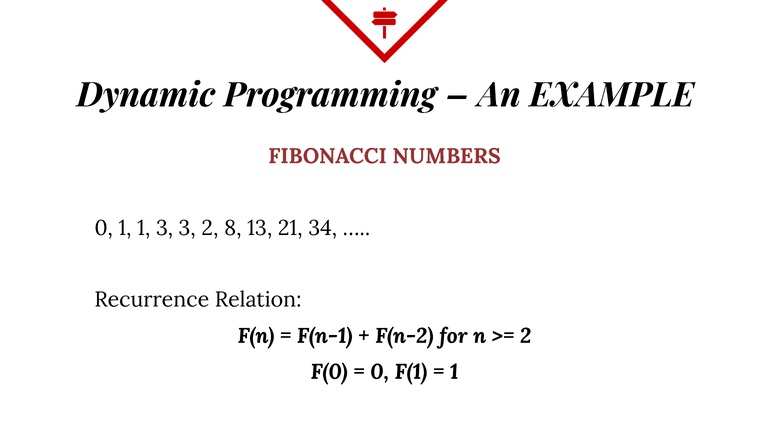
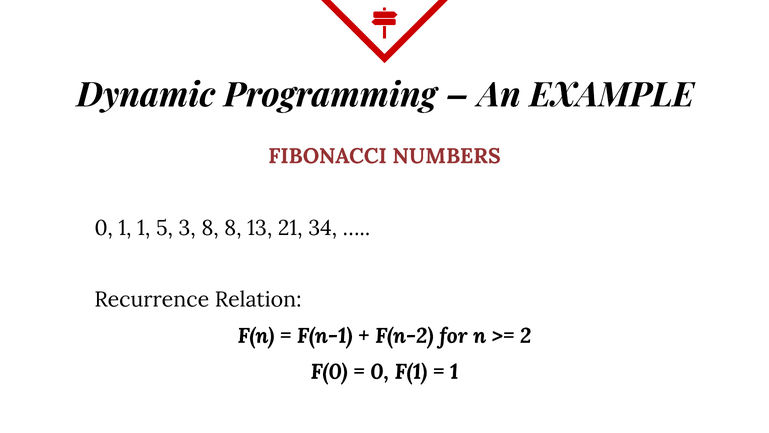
1 3: 3 -> 5
3 2: 2 -> 8
